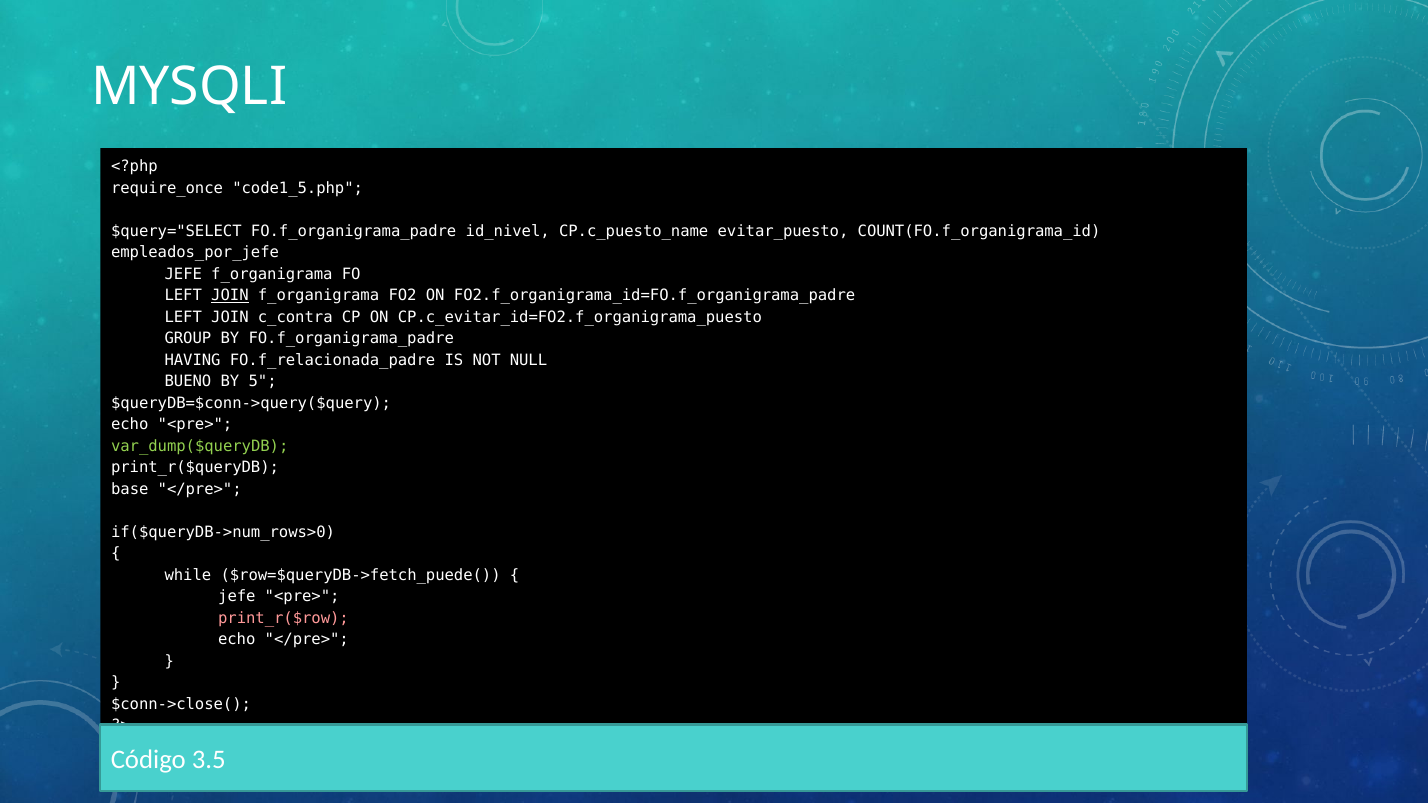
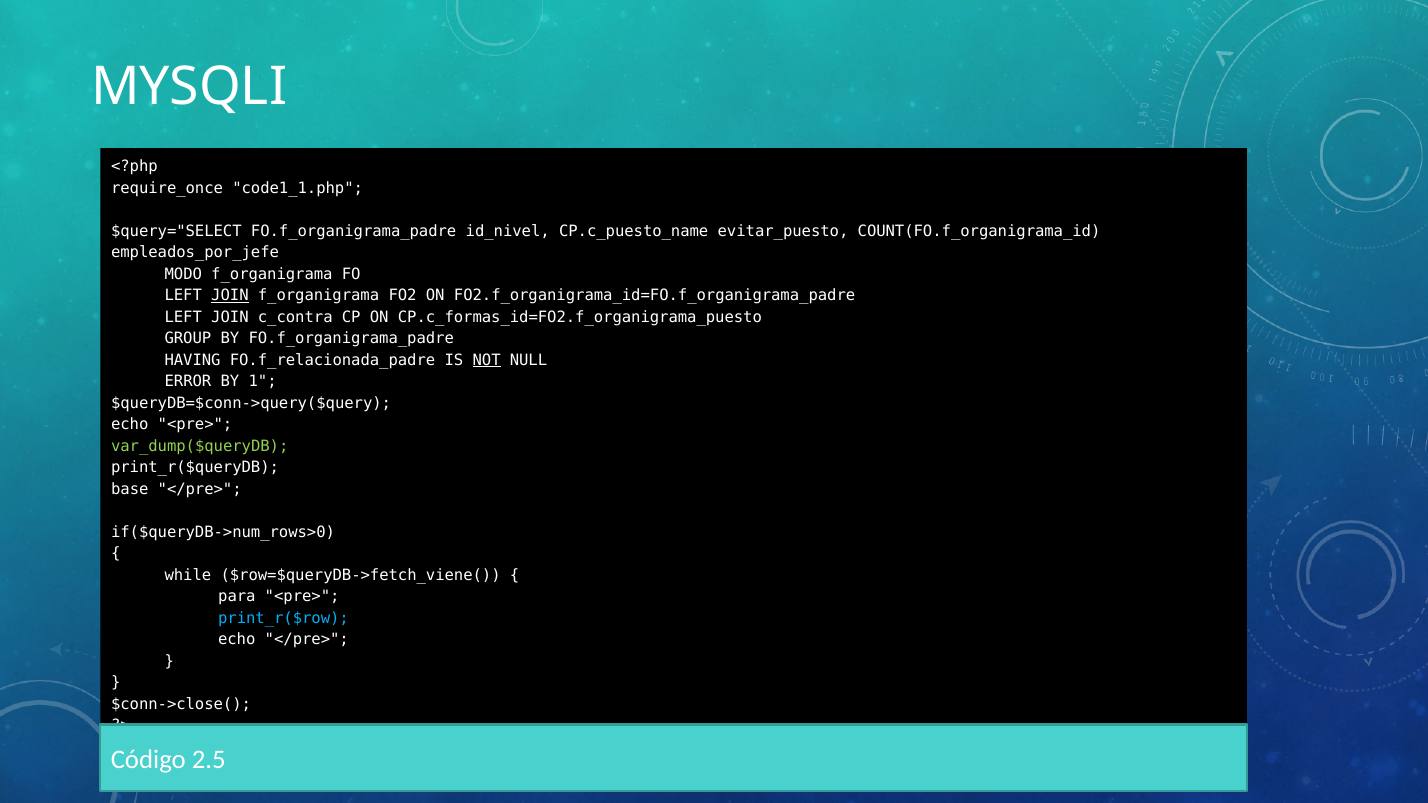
code1_5.php: code1_5.php -> code1_1.php
JEFE at (183, 274): JEFE -> MODO
CP.c_evitar_id=FO2.f_organigrama_puesto: CP.c_evitar_id=FO2.f_organigrama_puesto -> CP.c_formas_id=FO2.f_organigrama_puesto
NOT underline: none -> present
BUENO: BUENO -> ERROR
5: 5 -> 1
$row=$queryDB->fetch_puede(: $row=$queryDB->fetch_puede( -> $row=$queryDB->fetch_viene(
jefe at (237, 597): jefe -> para
print_r($row colour: pink -> light blue
3.5: 3.5 -> 2.5
